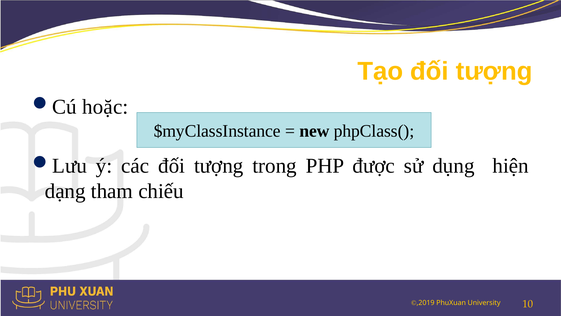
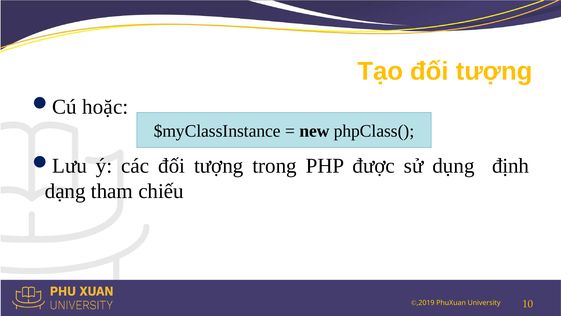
hiện: hiện -> định
